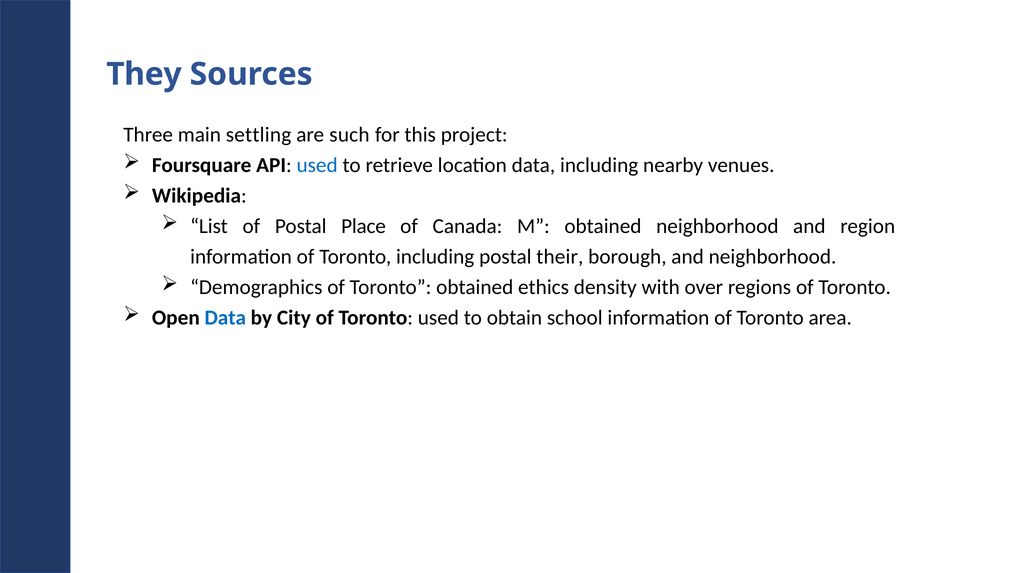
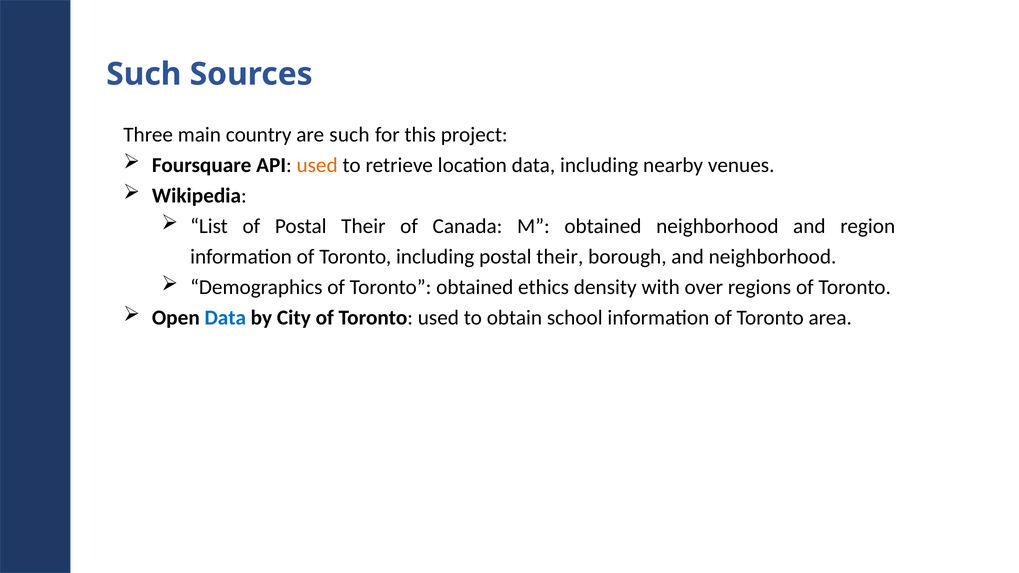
They at (144, 74): They -> Such
settling: settling -> country
used at (317, 165) colour: blue -> orange
of Postal Place: Place -> Their
